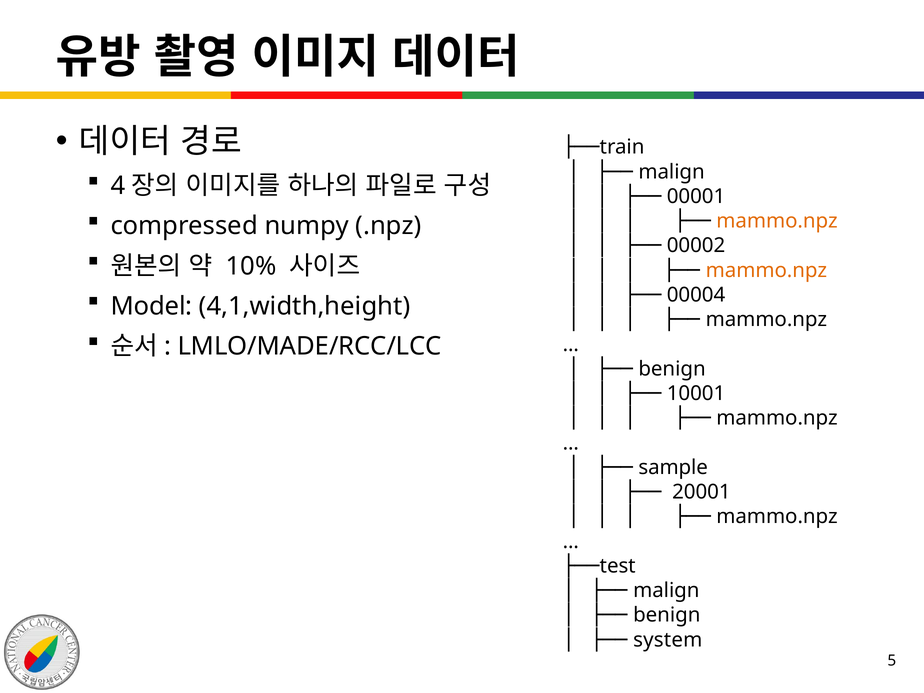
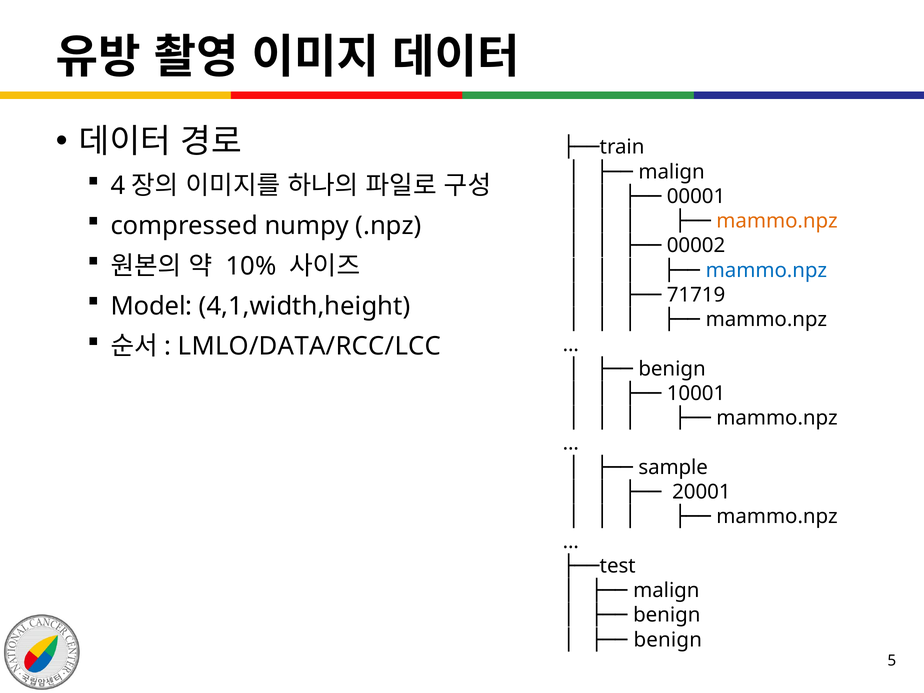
mammo.npz at (766, 270) colour: orange -> blue
00004: 00004 -> 71719
LMLO/MADE/RCC/LCC: LMLO/MADE/RCC/LCC -> LMLO/DATA/RCC/LCC
system at (668, 640): system -> benign
